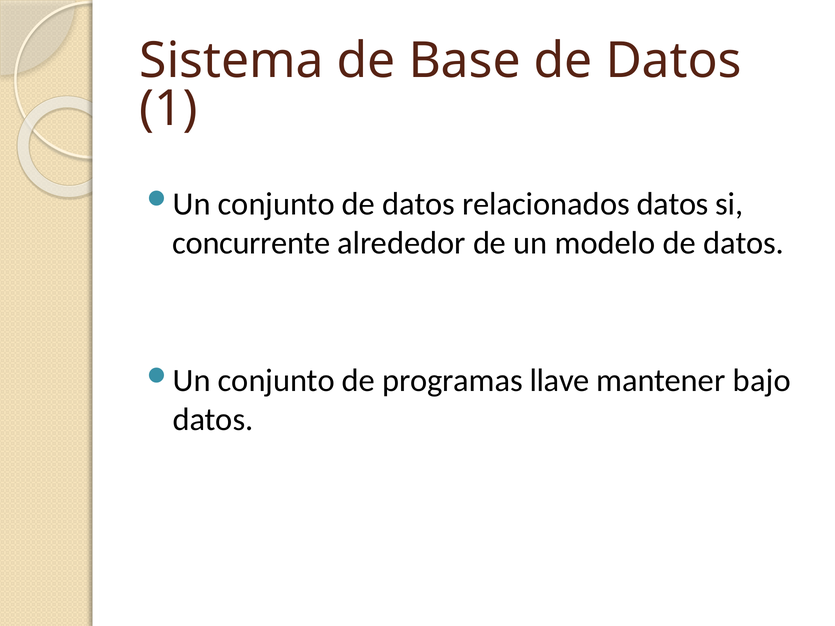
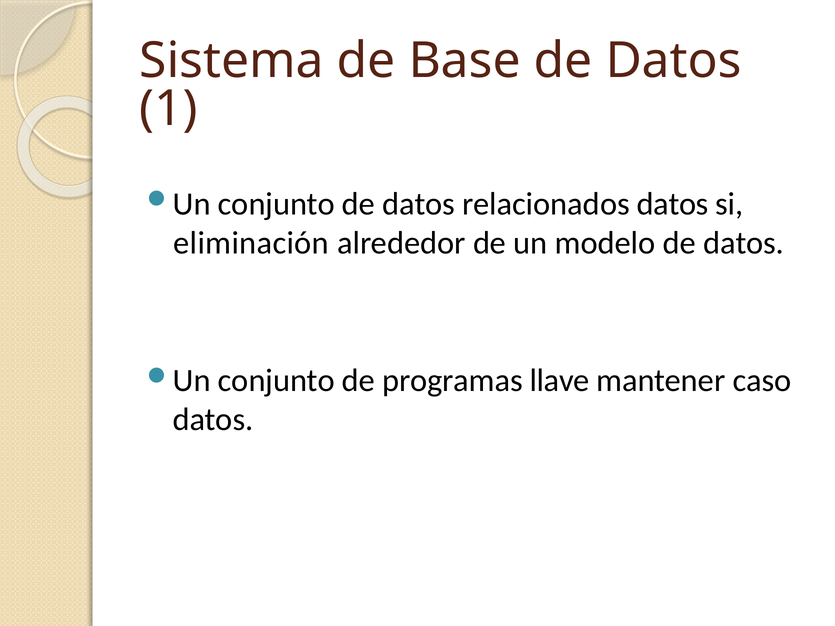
concurrente: concurrente -> eliminación
bajo: bajo -> caso
